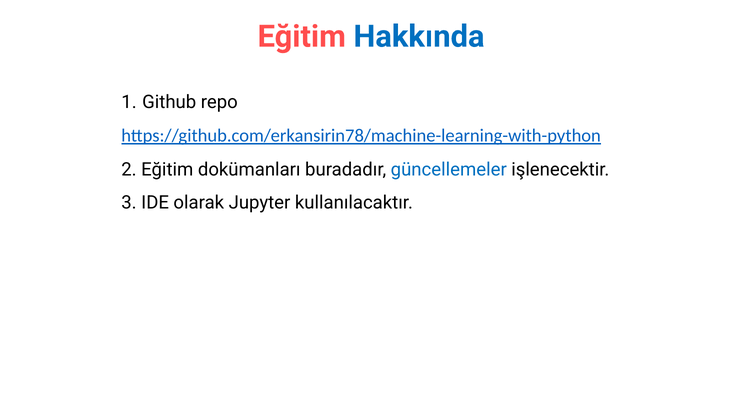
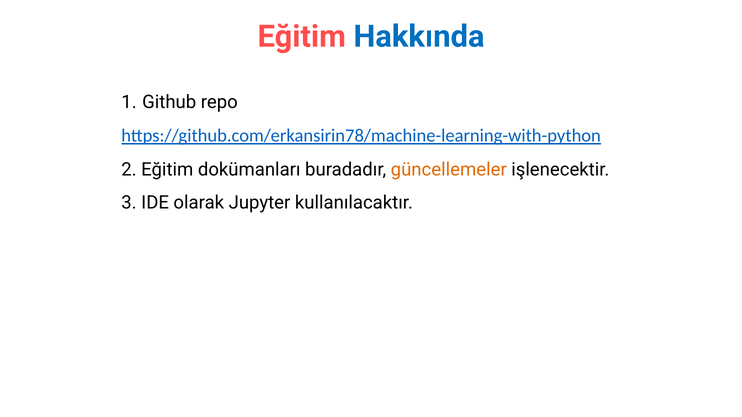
güncellemeler colour: blue -> orange
